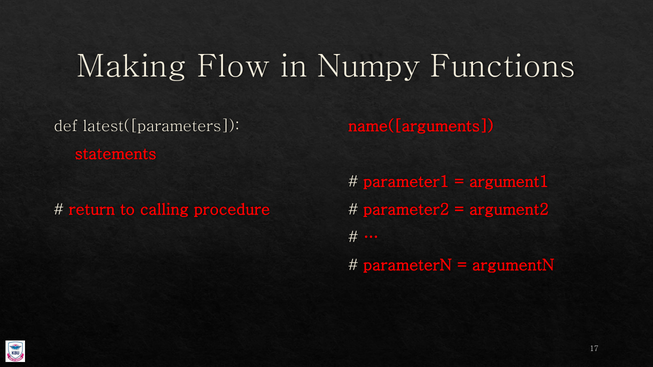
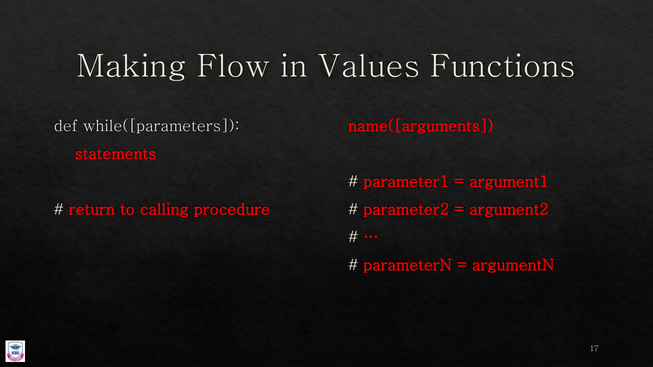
Numpy: Numpy -> Values
latest([parameters: latest([parameters -> while([parameters
